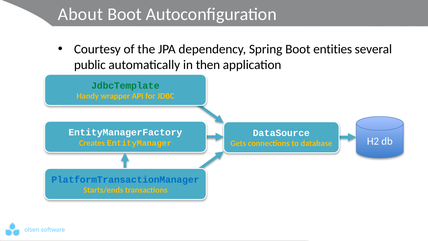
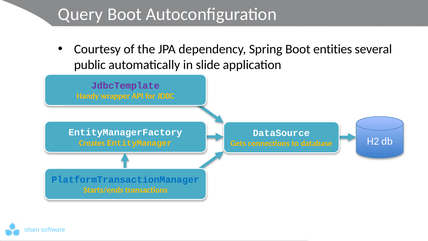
About: About -> Query
then: then -> slide
JdbcTemplate colour: green -> purple
